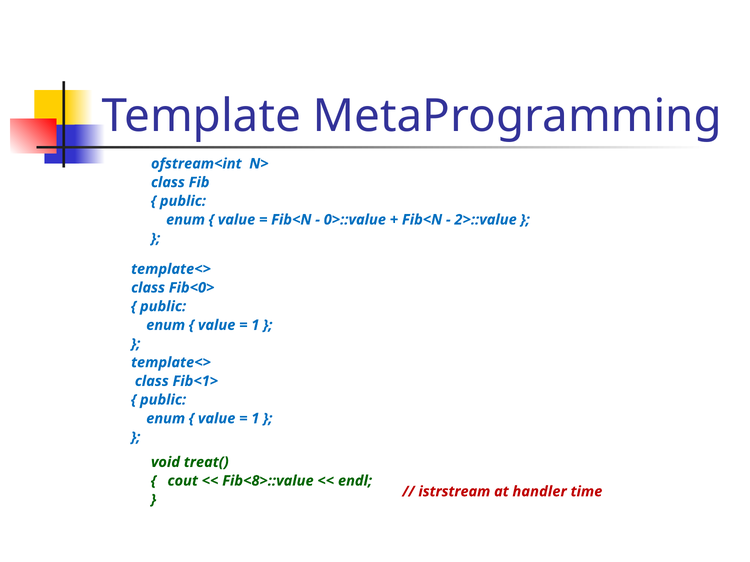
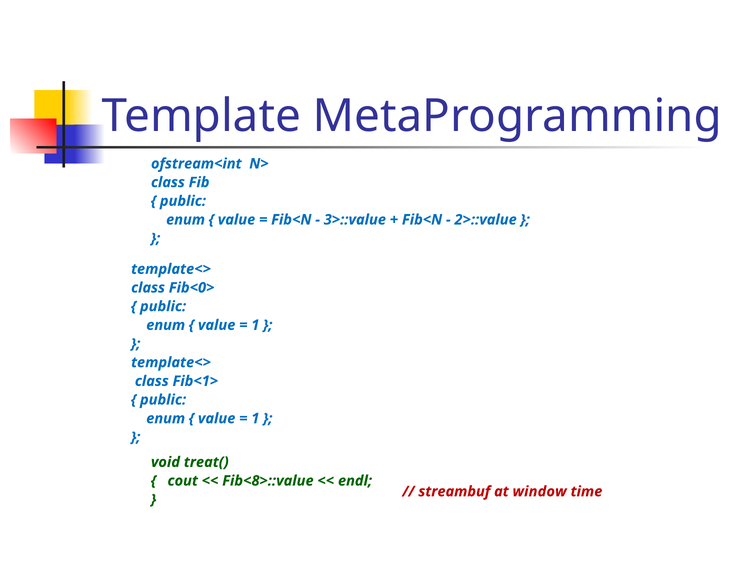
0>::value: 0>::value -> 3>::value
istrstream: istrstream -> streambuf
handler: handler -> window
